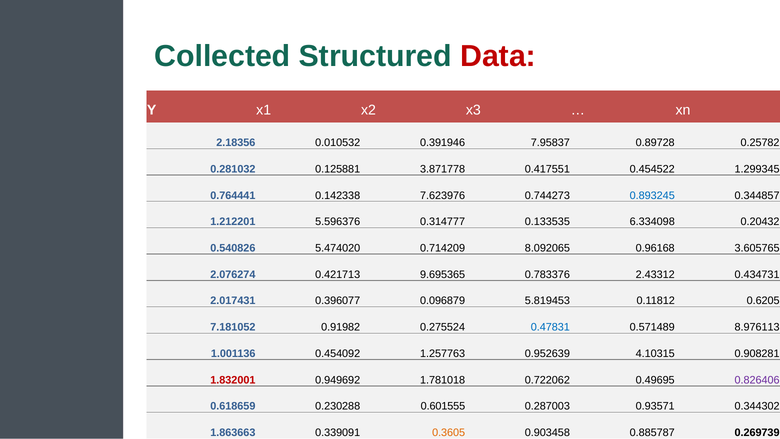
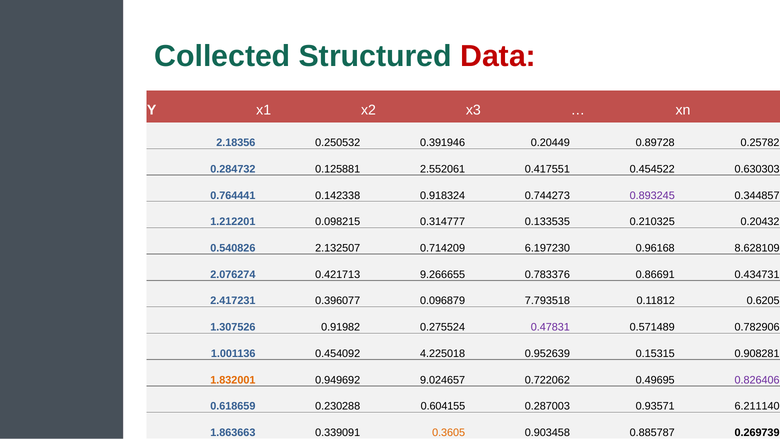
0.010532: 0.010532 -> 0.250532
7.95837: 7.95837 -> 0.20449
0.281032: 0.281032 -> 0.284732
3.871778: 3.871778 -> 2.552061
1.299345: 1.299345 -> 0.630303
7.623976: 7.623976 -> 0.918324
0.893245 colour: blue -> purple
5.596376: 5.596376 -> 0.098215
6.334098: 6.334098 -> 0.210325
5.474020: 5.474020 -> 2.132507
8.092065: 8.092065 -> 6.197230
3.605765: 3.605765 -> 8.628109
9.695365: 9.695365 -> 9.266655
2.43312: 2.43312 -> 0.86691
2.017431: 2.017431 -> 2.417231
5.819453: 5.819453 -> 7.793518
7.181052: 7.181052 -> 1.307526
0.47831 colour: blue -> purple
8.976113: 8.976113 -> 0.782906
1.257763: 1.257763 -> 4.225018
4.10315: 4.10315 -> 0.15315
1.832001 colour: red -> orange
1.781018: 1.781018 -> 9.024657
0.601555: 0.601555 -> 0.604155
0.344302: 0.344302 -> 6.211140
